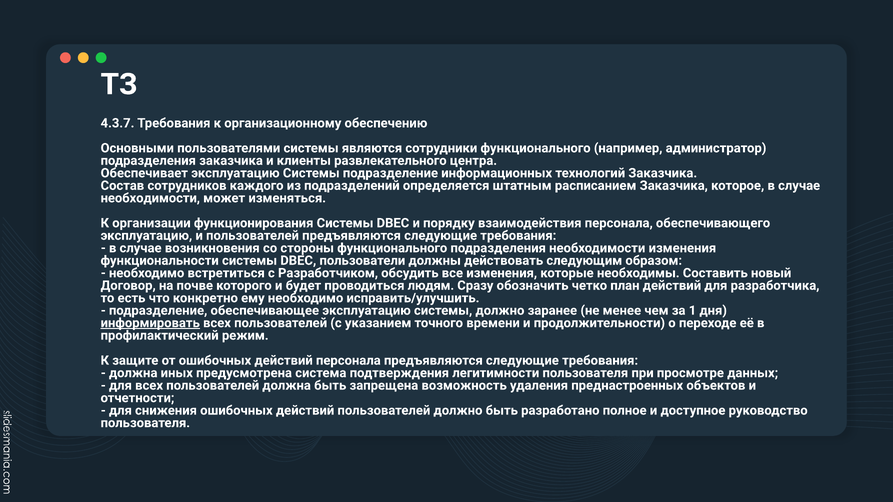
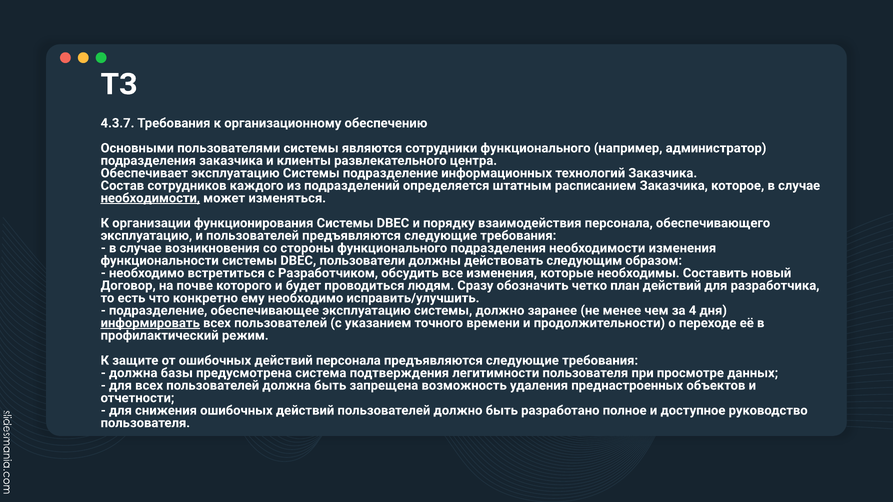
необходимости at (150, 198) underline: none -> present
1: 1 -> 4
иных: иных -> базы
